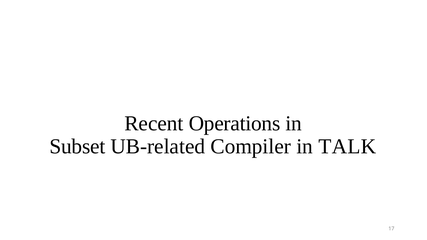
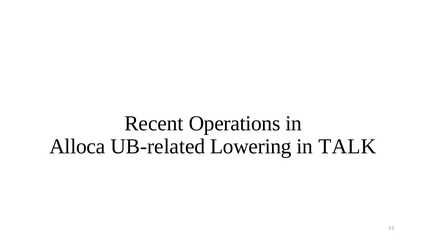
Subset: Subset -> Alloca
Compiler: Compiler -> Lowering
